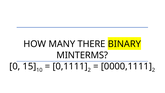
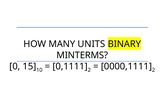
THERE: THERE -> UNITS
